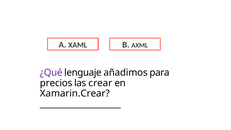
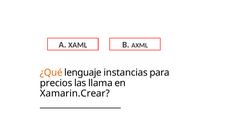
¿Qué colour: purple -> orange
añadimos: añadimos -> instancias
crear: crear -> llama
